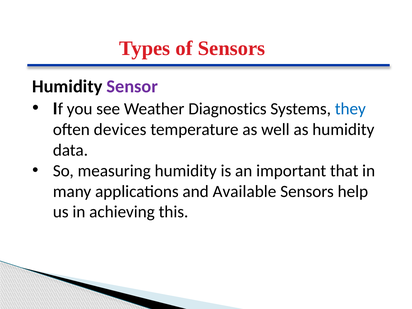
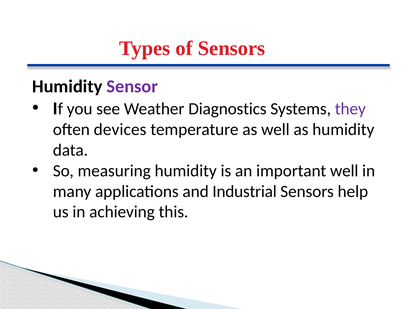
they colour: blue -> purple
important that: that -> well
Available: Available -> Industrial
